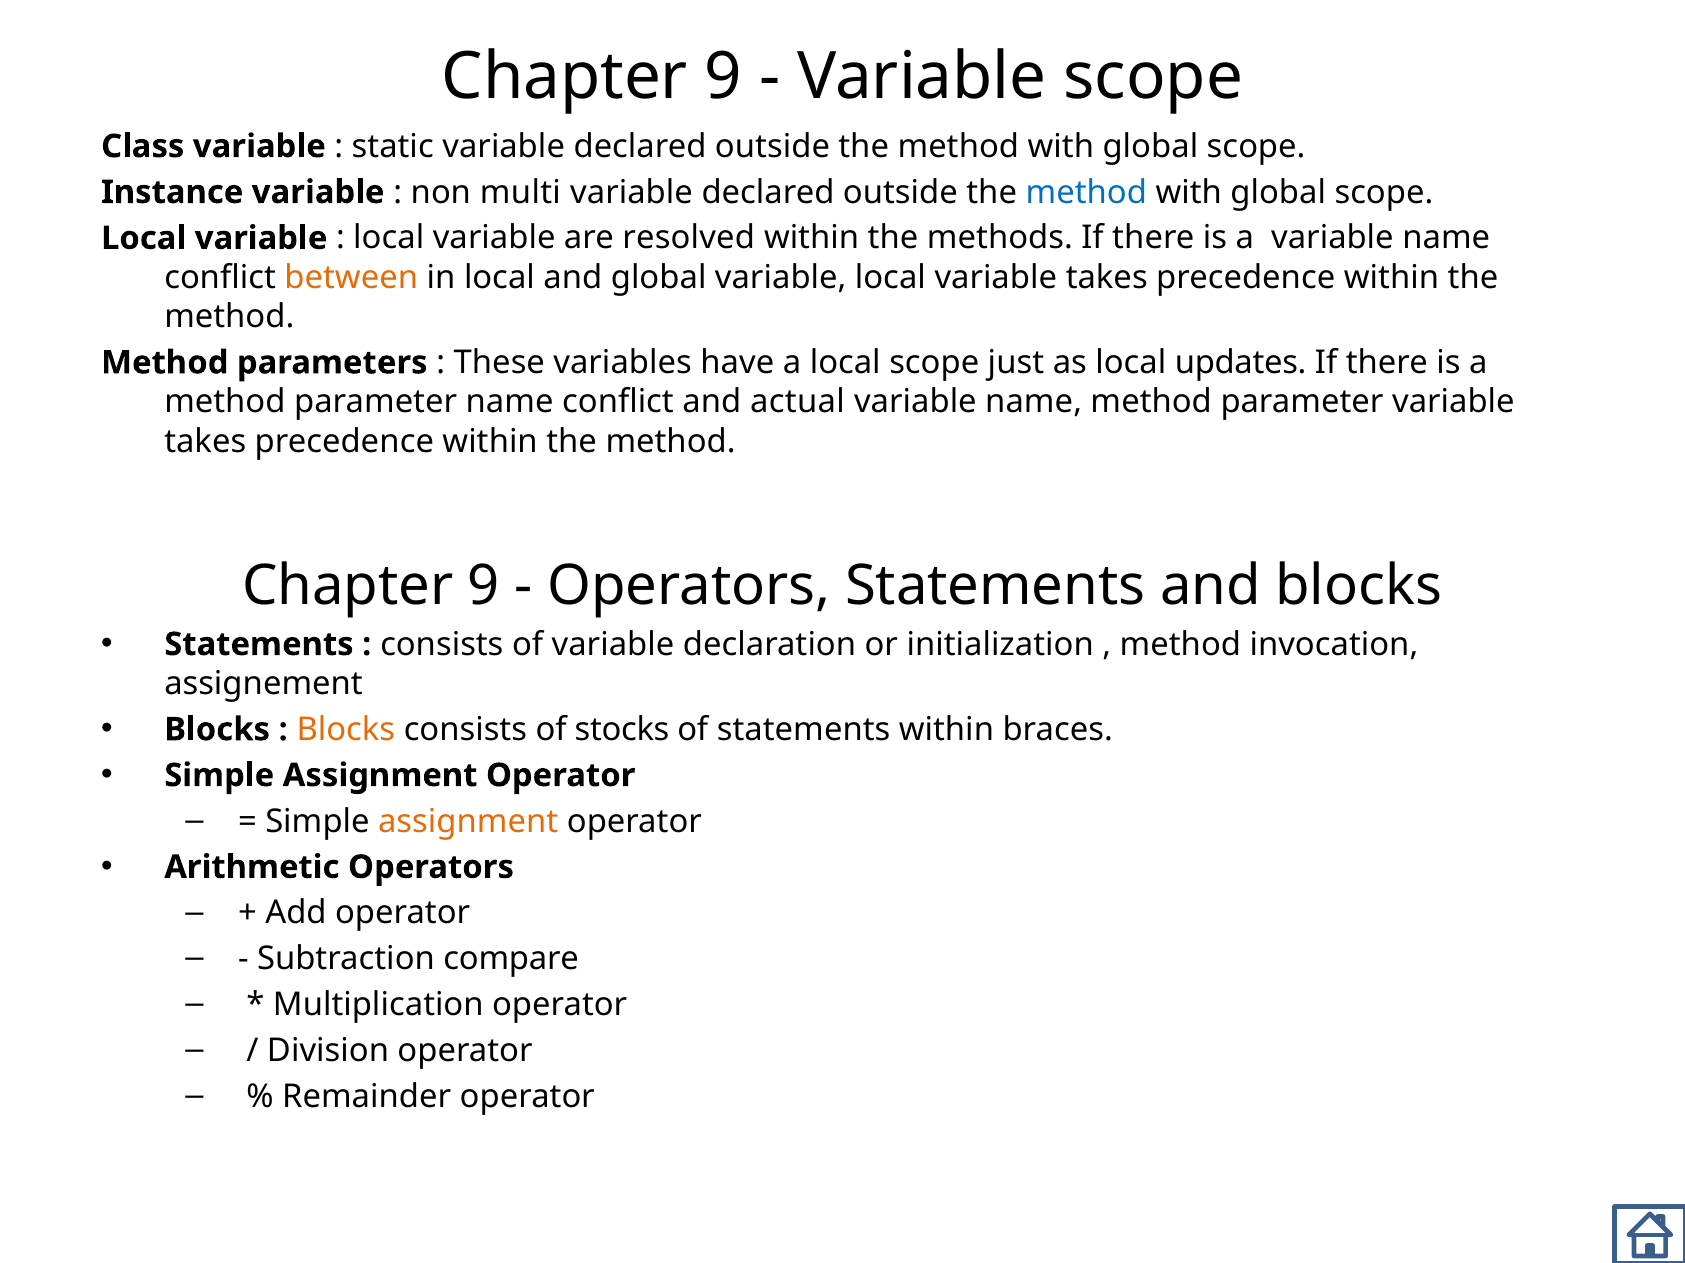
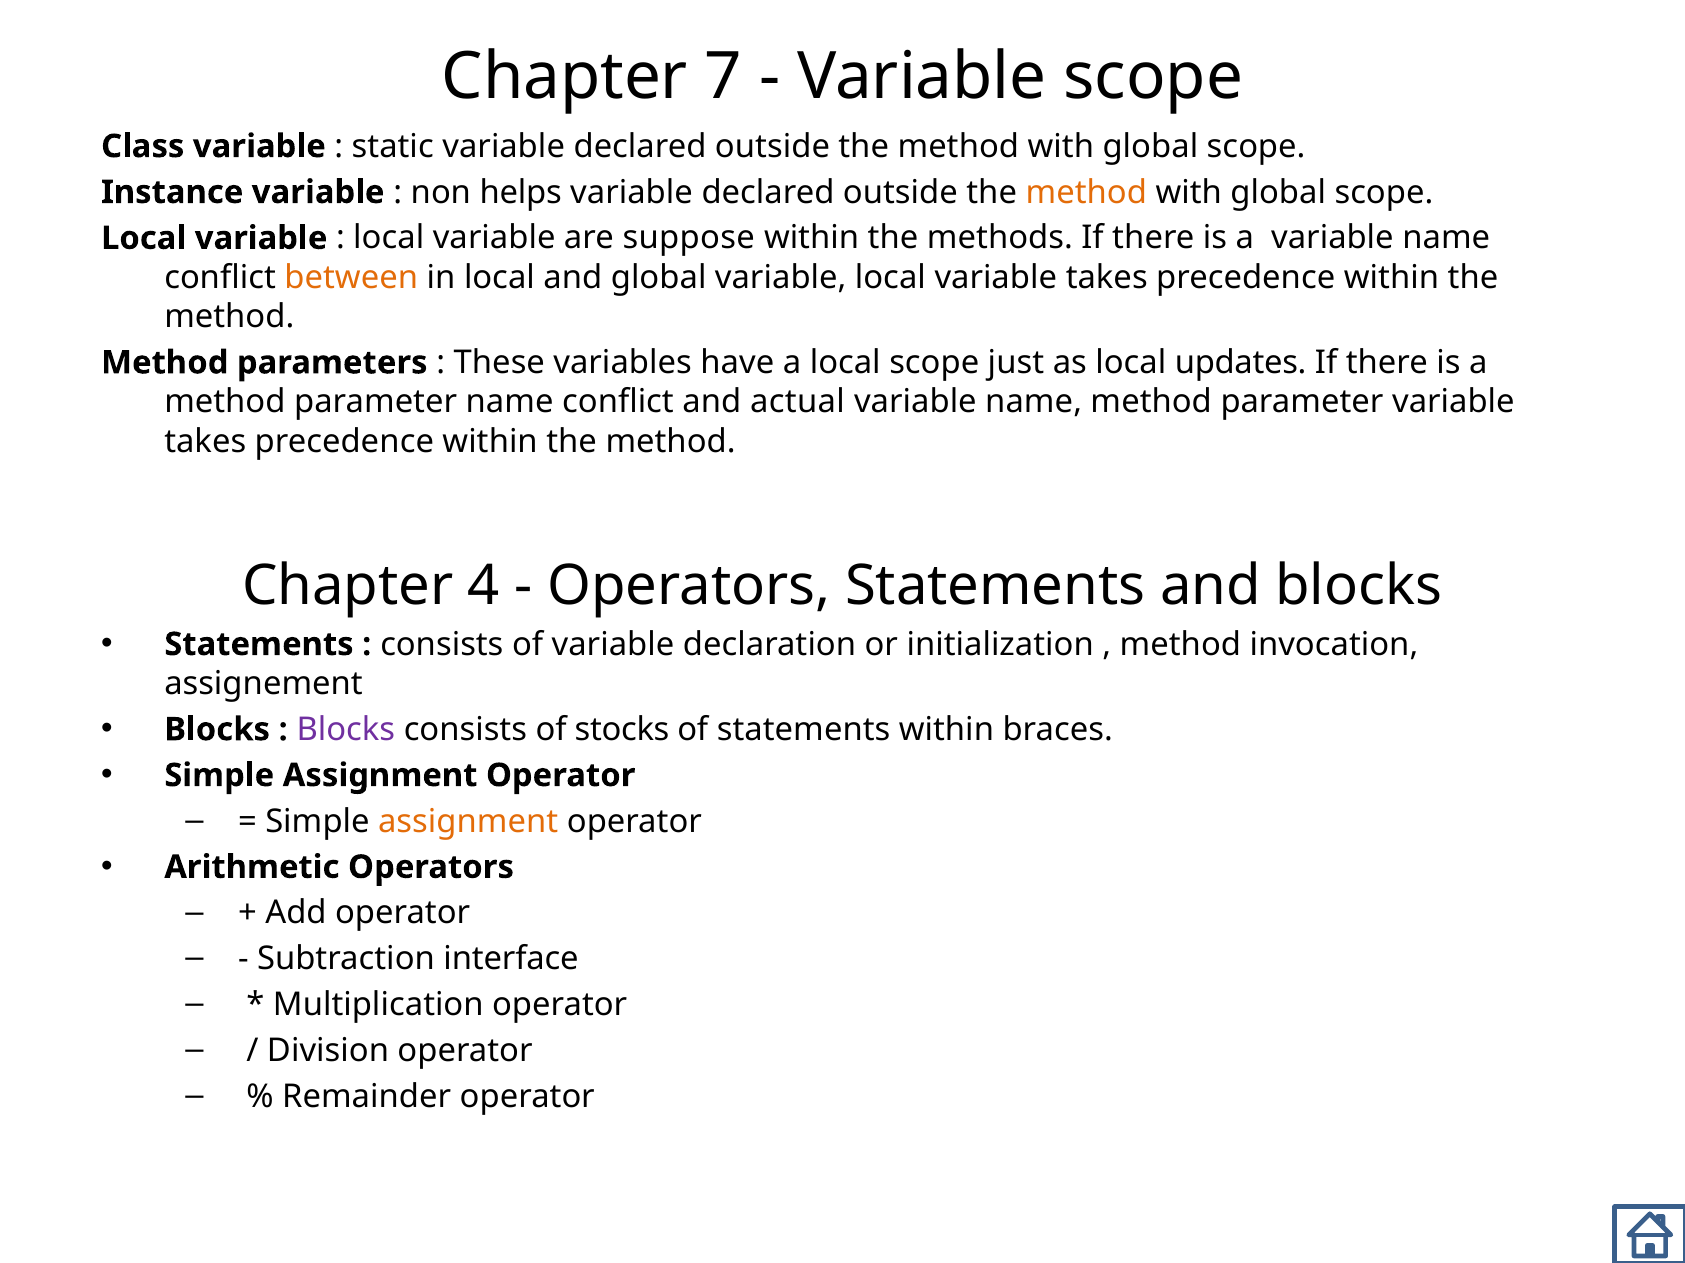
9 at (724, 77): 9 -> 7
multi: multi -> helps
method at (1086, 192) colour: blue -> orange
resolved: resolved -> suppose
9 at (484, 586): 9 -> 4
Blocks at (346, 730) colour: orange -> purple
compare: compare -> interface
